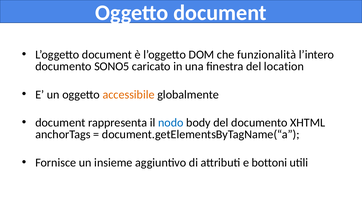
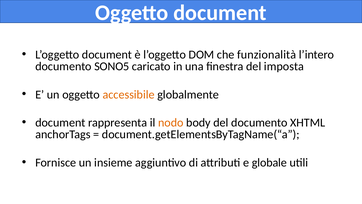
location: location -> imposta
nodo colour: blue -> orange
bottoni: bottoni -> globale
